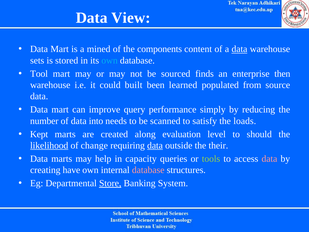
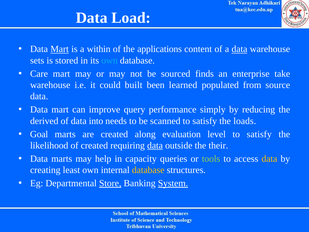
View: View -> Load
Mart at (60, 49) underline: none -> present
mined: mined -> within
components: components -> applications
Tool: Tool -> Care
then: then -> take
number: number -> derived
Kept: Kept -> Goal
level to should: should -> satisfy
likelihood underline: present -> none
of change: change -> created
data at (269, 159) colour: pink -> yellow
have: have -> least
database at (148, 170) colour: pink -> yellow
System underline: none -> present
